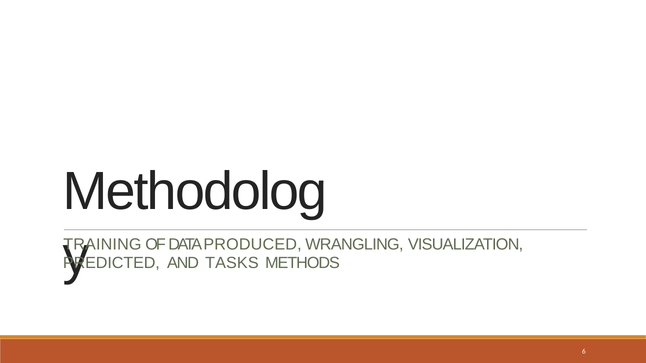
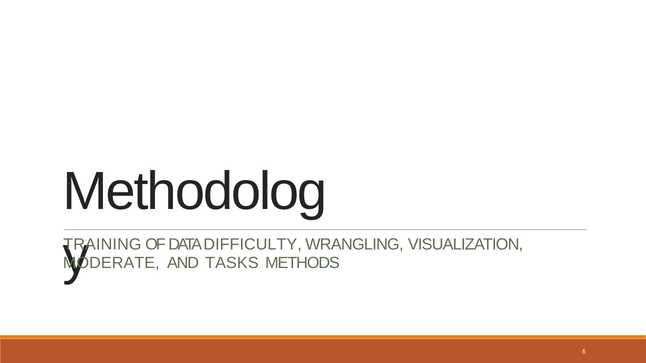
PRODUCED: PRODUCED -> DIFFICULTY
PREDICTED: PREDICTED -> MODERATE
